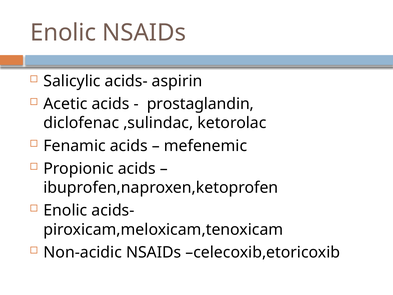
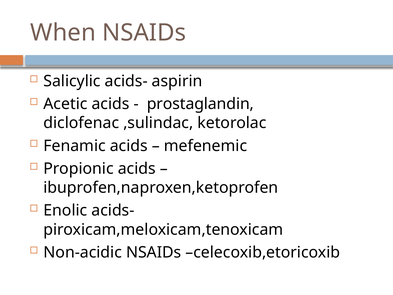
Enolic at (63, 33): Enolic -> When
